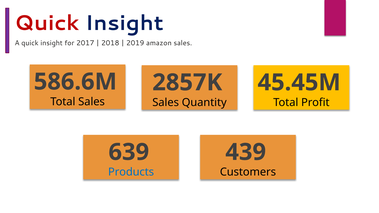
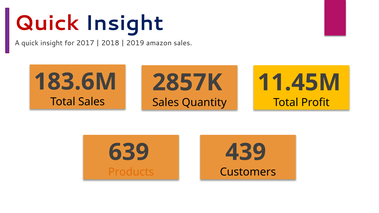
586.6M: 586.6M -> 183.6M
45.45M: 45.45M -> 11.45M
Products colour: blue -> orange
